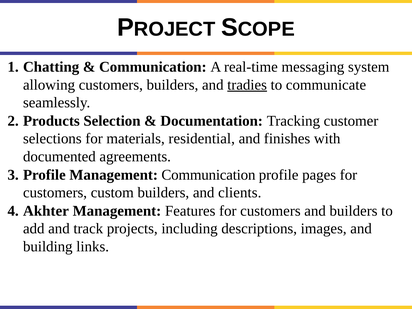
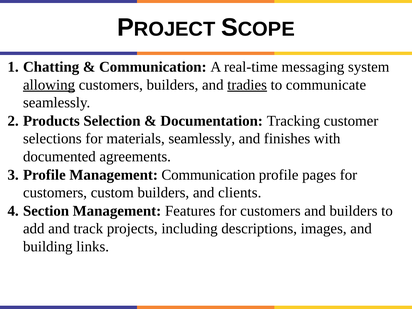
allowing underline: none -> present
materials residential: residential -> seamlessly
Akhter: Akhter -> Section
